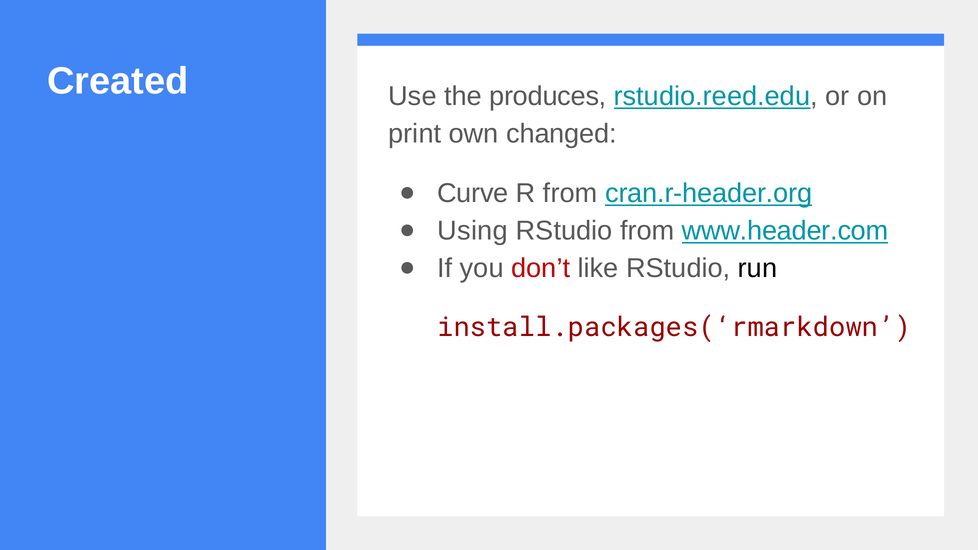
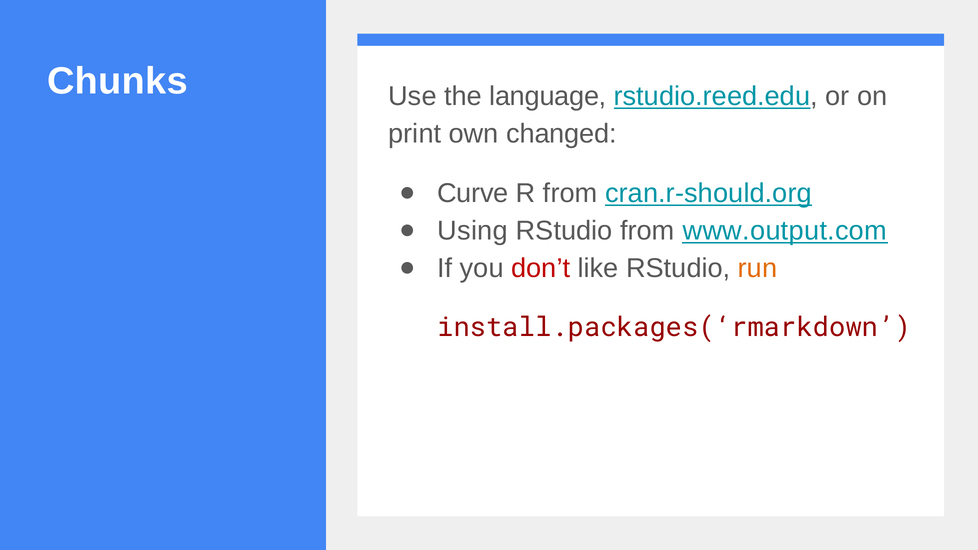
Created: Created -> Chunks
produces: produces -> language
cran.r-header.org: cran.r-header.org -> cran.r-should.org
www.header.com: www.header.com -> www.output.com
run colour: black -> orange
